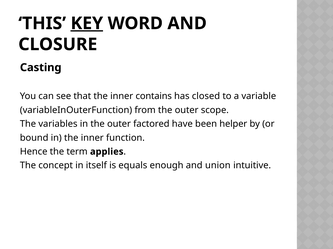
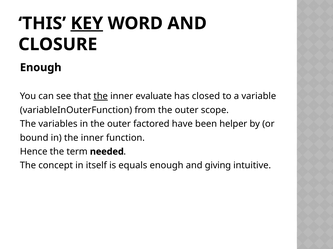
Casting at (41, 68): Casting -> Enough
the at (101, 96) underline: none -> present
contains: contains -> evaluate
applies: applies -> needed
union: union -> giving
